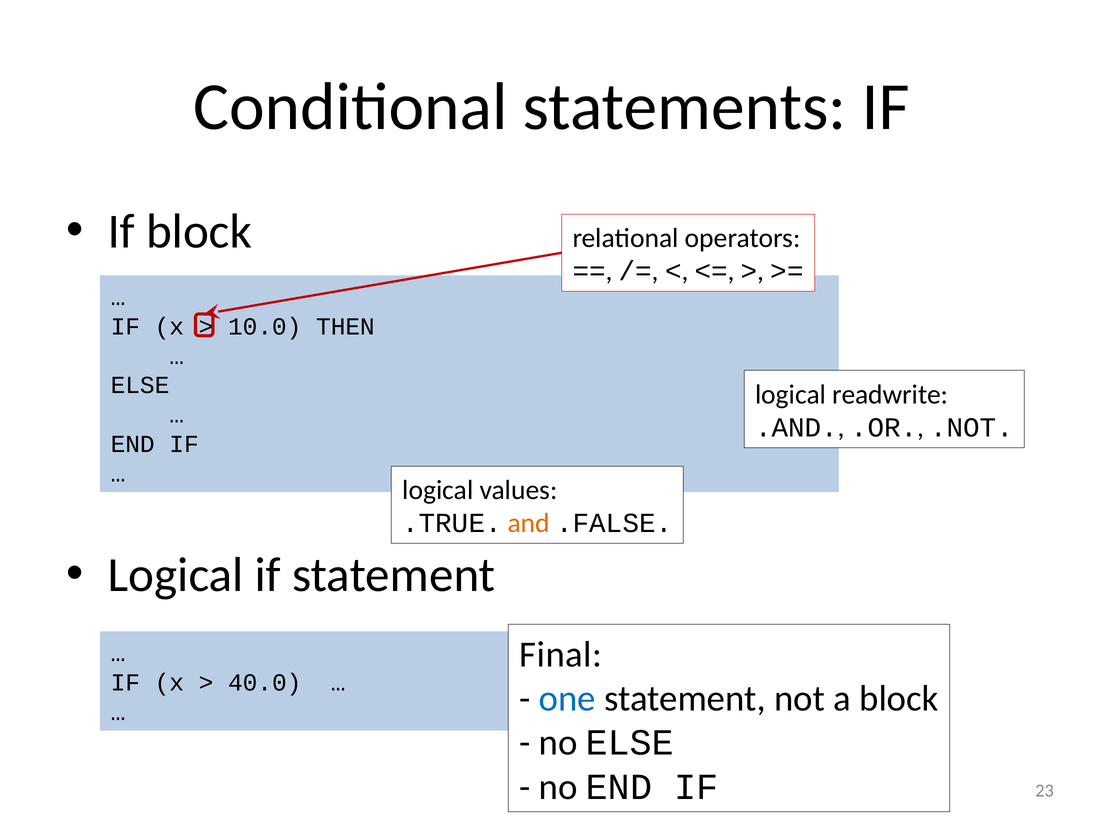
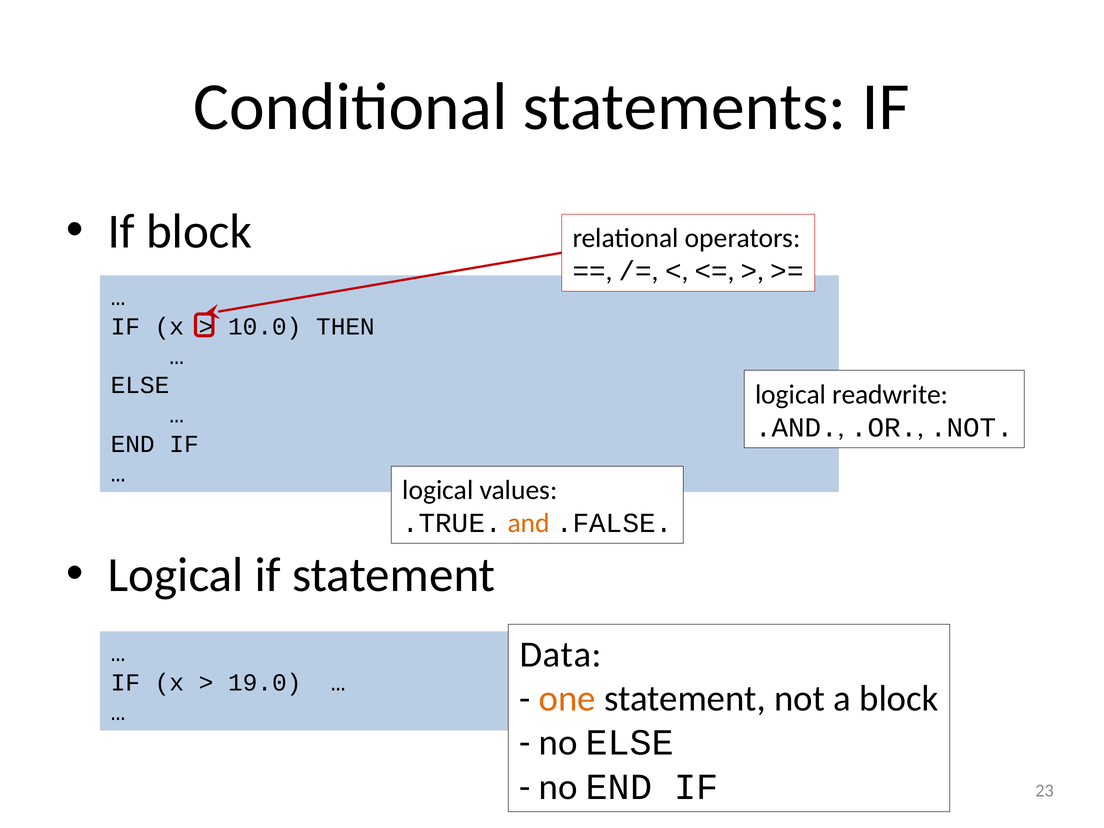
Final: Final -> Data
40.0: 40.0 -> 19.0
one colour: blue -> orange
